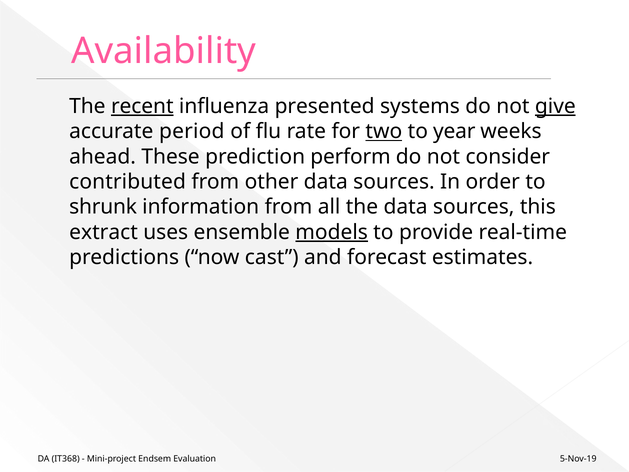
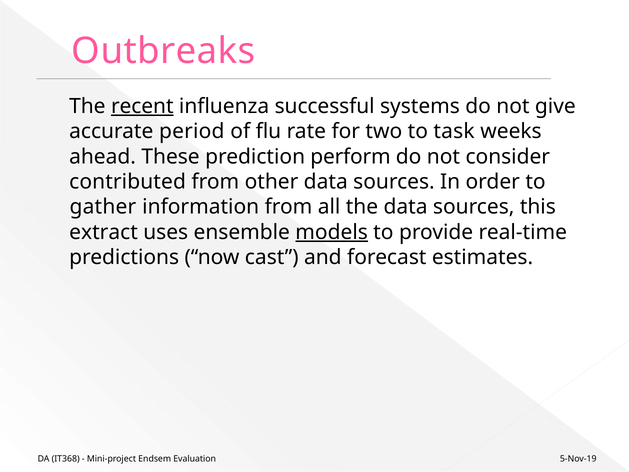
Availability: Availability -> Outbreaks
presented: presented -> successful
give underline: present -> none
two underline: present -> none
year: year -> task
shrunk: shrunk -> gather
